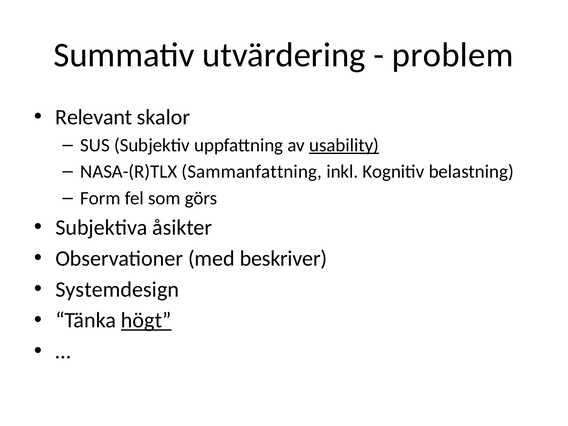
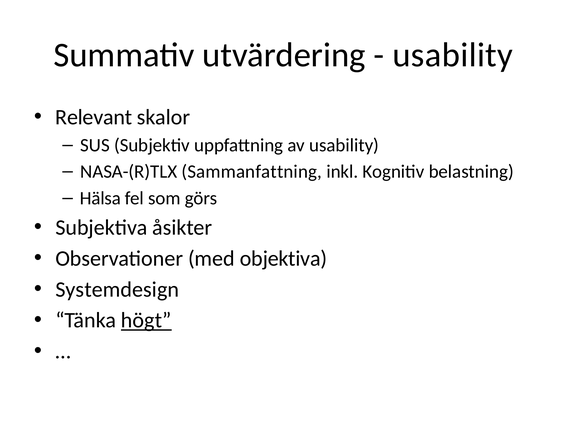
problem at (453, 55): problem -> usability
usability at (344, 145) underline: present -> none
Form: Form -> Hälsa
beskriver: beskriver -> objektiva
